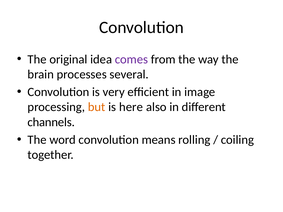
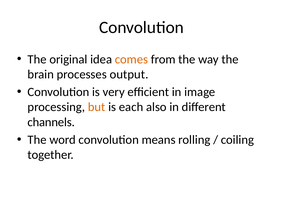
comes colour: purple -> orange
several: several -> output
here: here -> each
